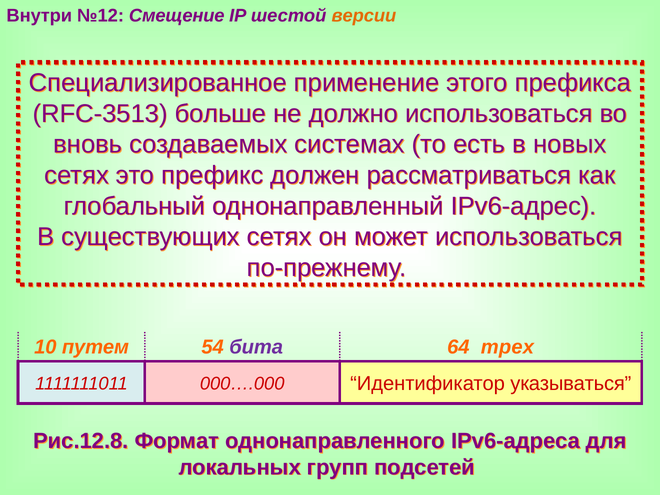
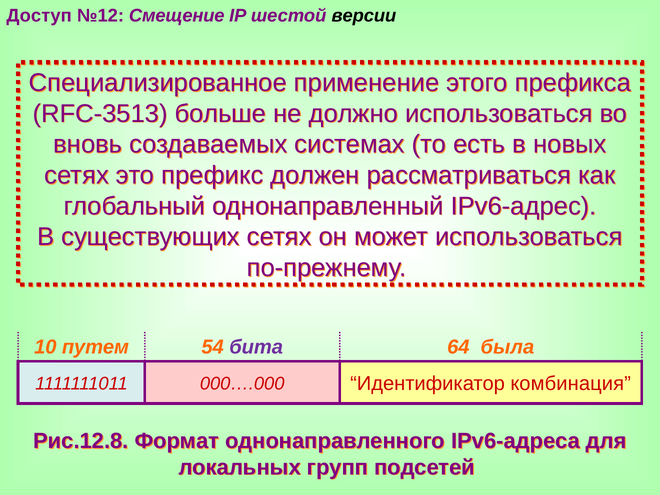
Внутри: Внутри -> Доступ
версии colour: orange -> black
трех: трех -> была
указываться: указываться -> комбинация
